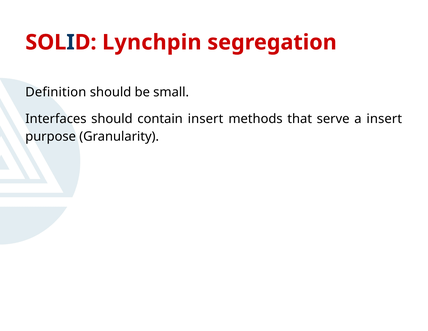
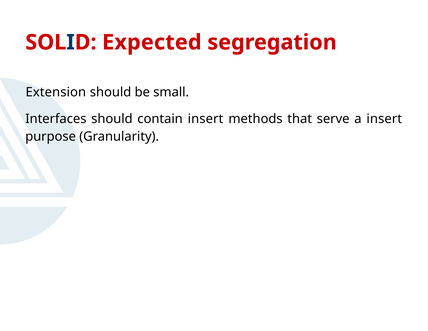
Lynchpin: Lynchpin -> Expected
Definition: Definition -> Extension
